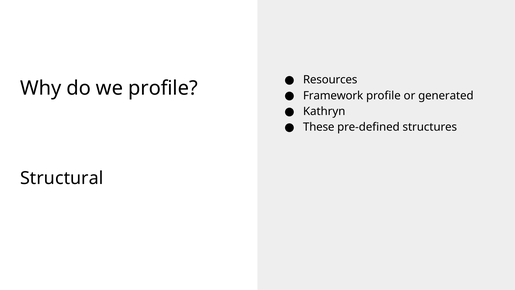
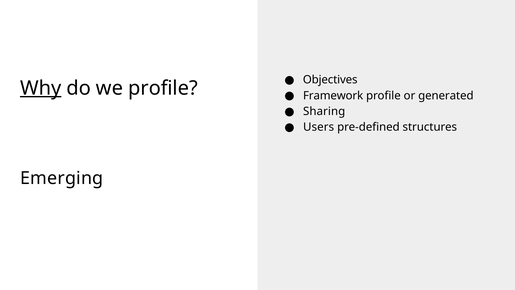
Resources: Resources -> Objectives
Why underline: none -> present
Kathryn: Kathryn -> Sharing
These: These -> Users
Structural: Structural -> Emerging
